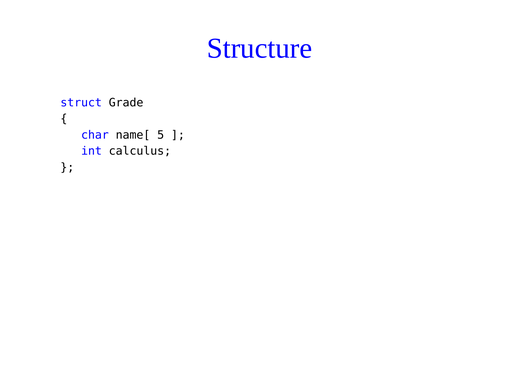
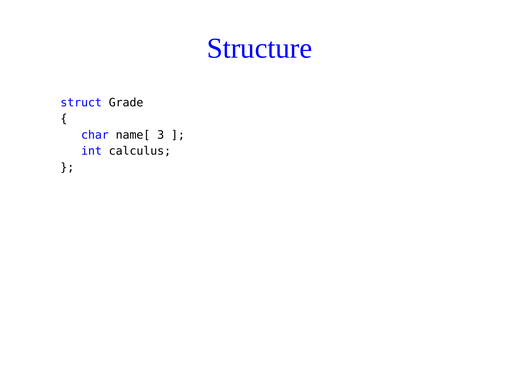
5: 5 -> 3
